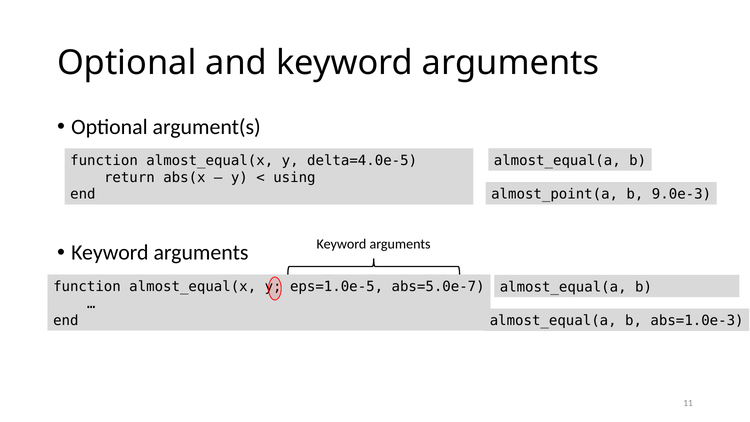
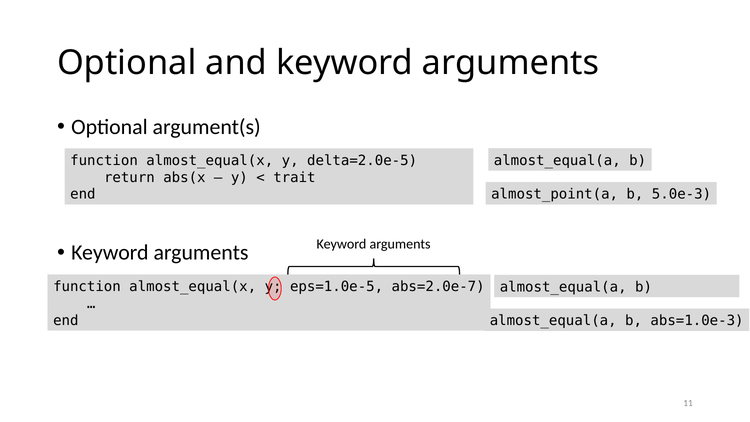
delta=4.0e-5: delta=4.0e-5 -> delta=2.0e-5
using: using -> trait
9.0e-3: 9.0e-3 -> 5.0e-3
abs=5.0e-7: abs=5.0e-7 -> abs=2.0e-7
